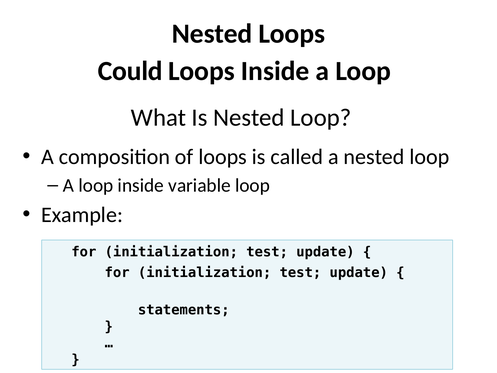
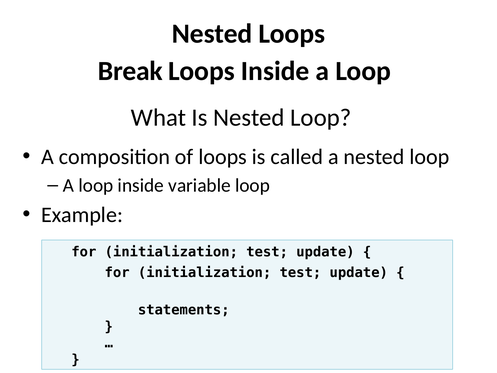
Could: Could -> Break
